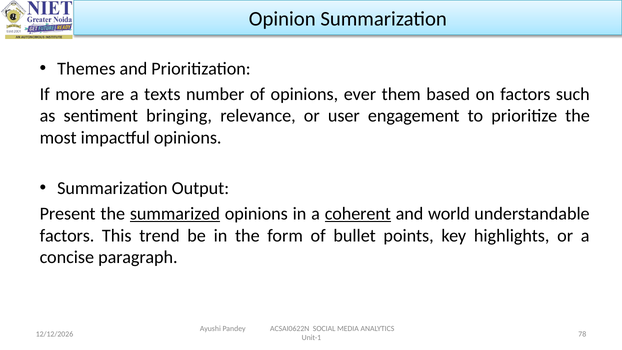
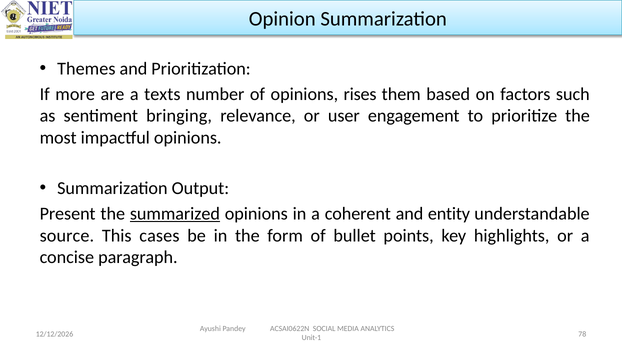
ever: ever -> rises
coherent underline: present -> none
world: world -> entity
factors at (67, 236): factors -> source
trend: trend -> cases
